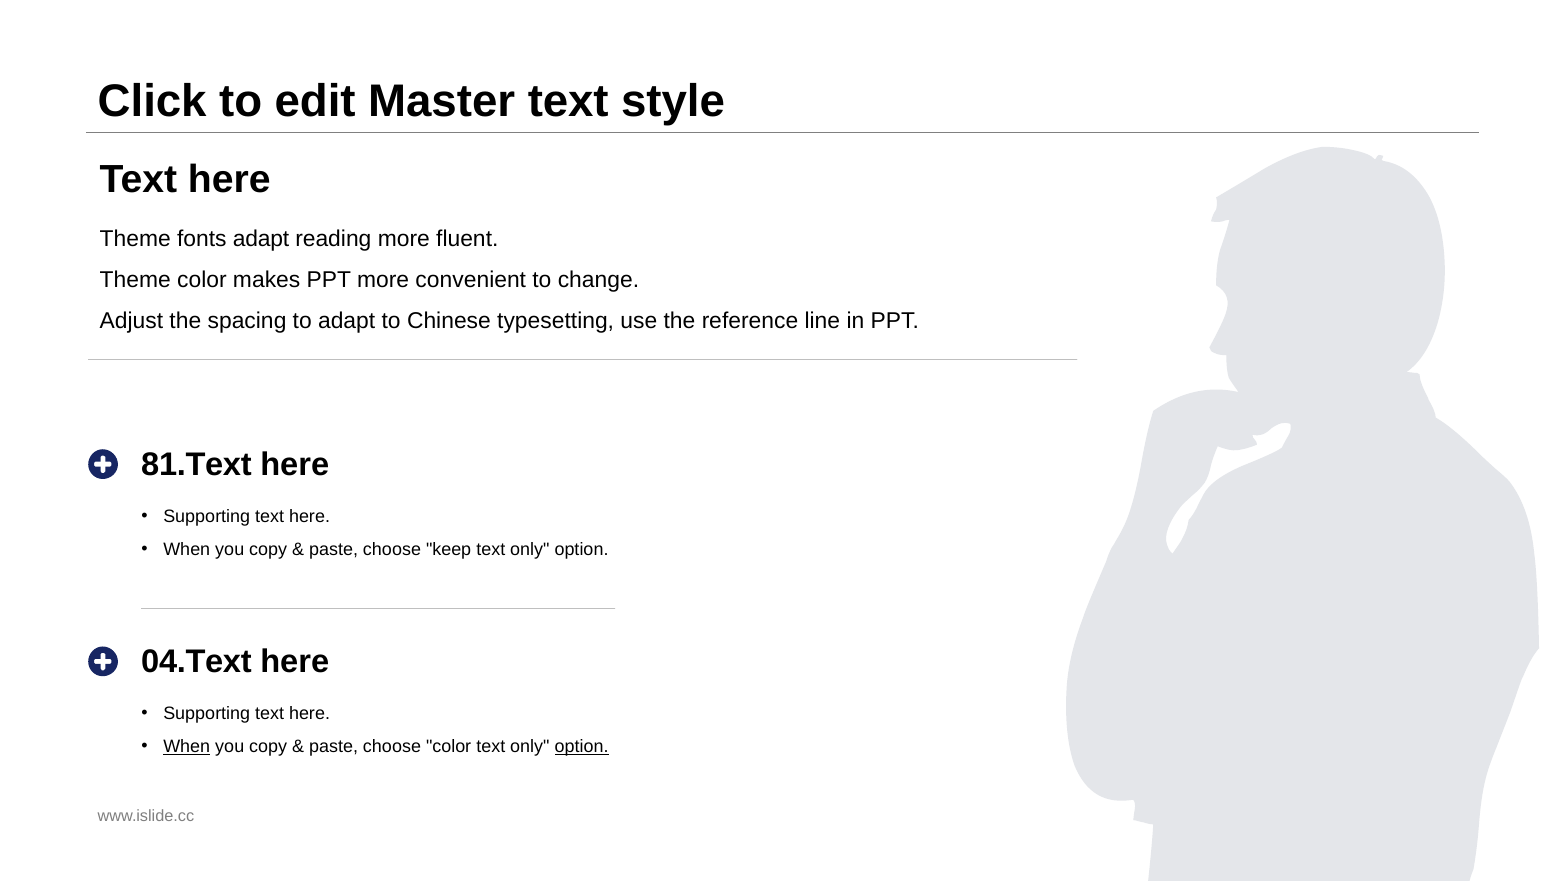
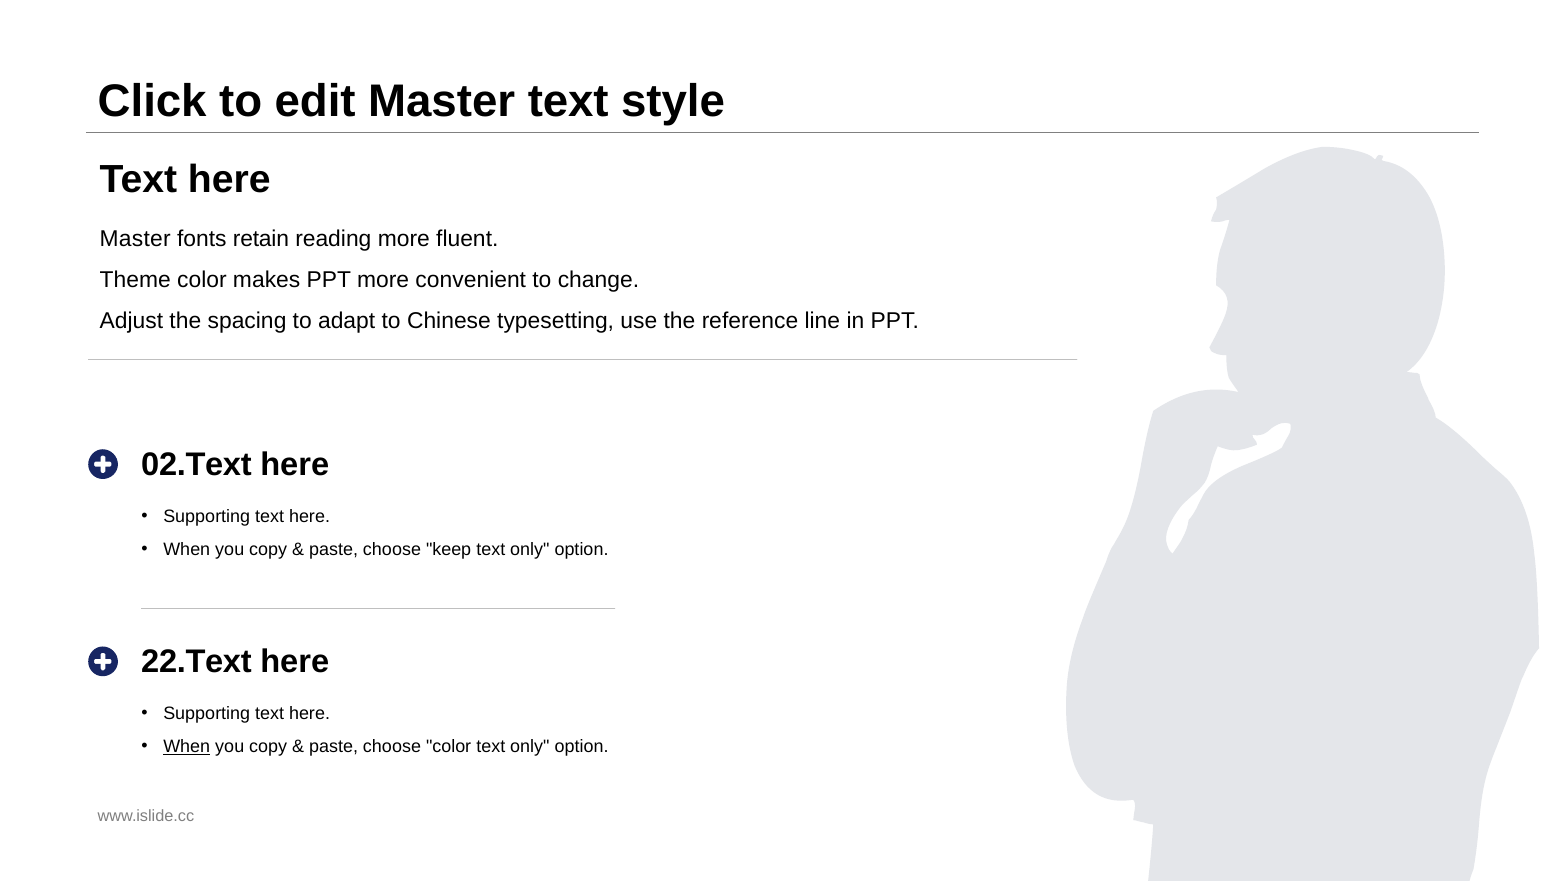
Theme at (135, 238): Theme -> Master
fonts adapt: adapt -> retain
81.Text: 81.Text -> 02.Text
04.Text: 04.Text -> 22.Text
option at (582, 746) underline: present -> none
